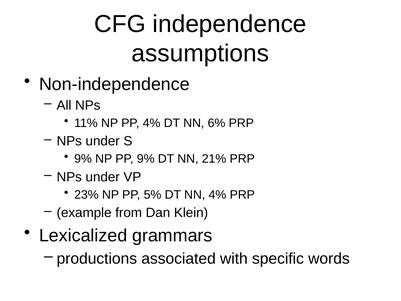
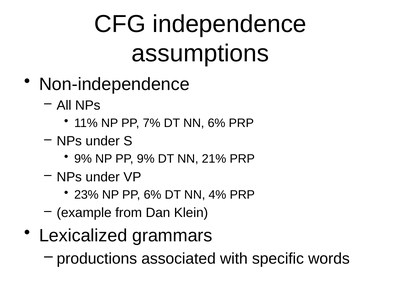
PP 4%: 4% -> 7%
PP 5%: 5% -> 6%
